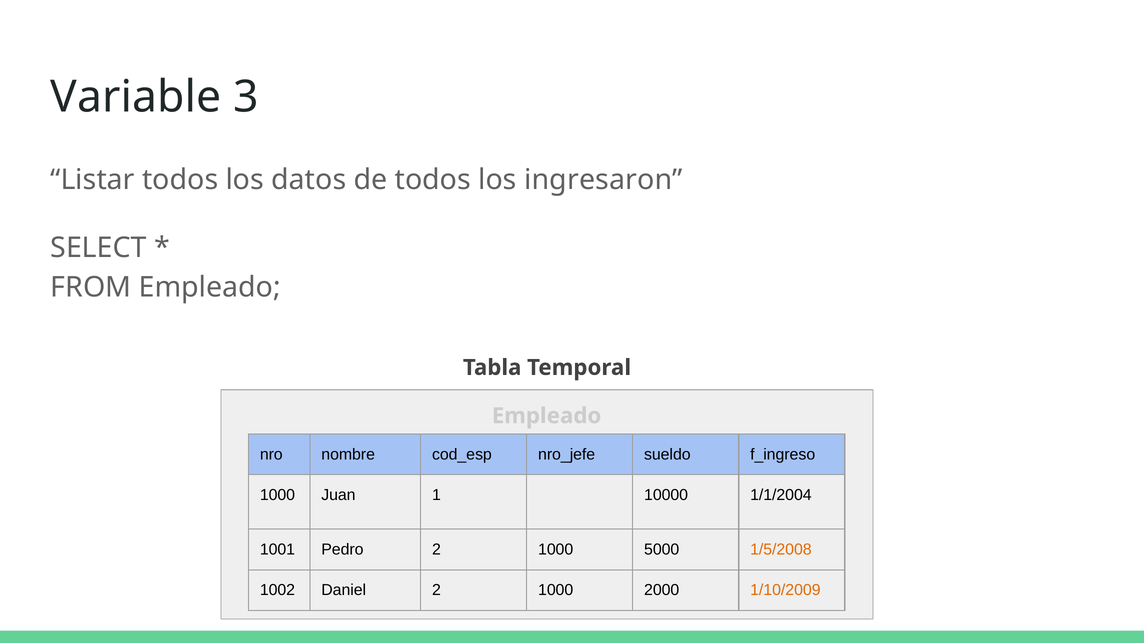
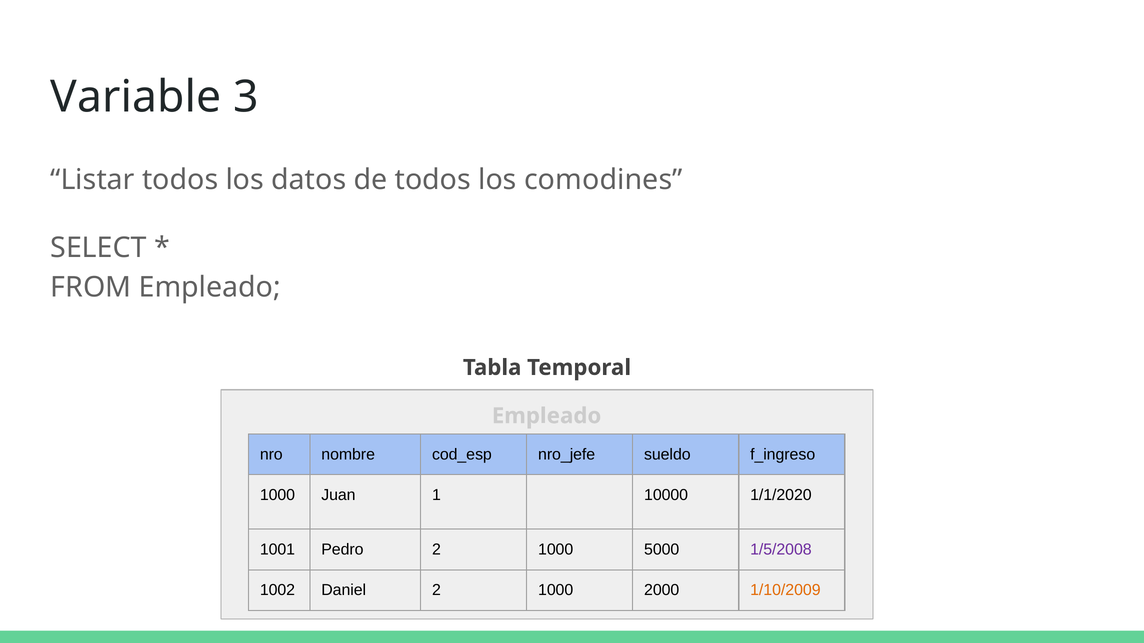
ingresaron: ingresaron -> comodines
1/1/2004: 1/1/2004 -> 1/1/2020
1/5/2008 colour: orange -> purple
